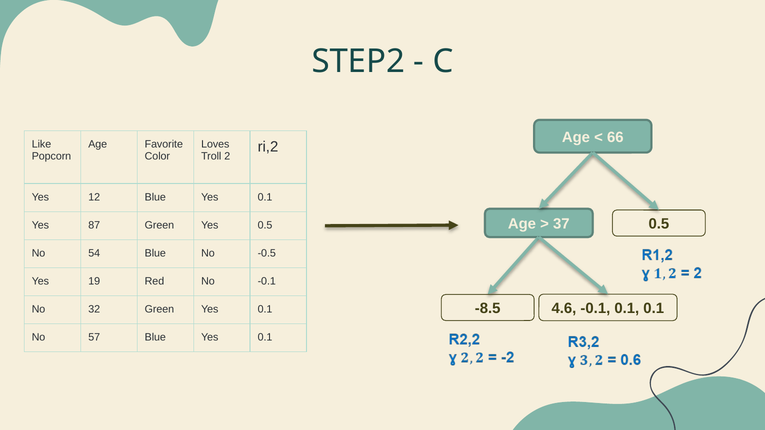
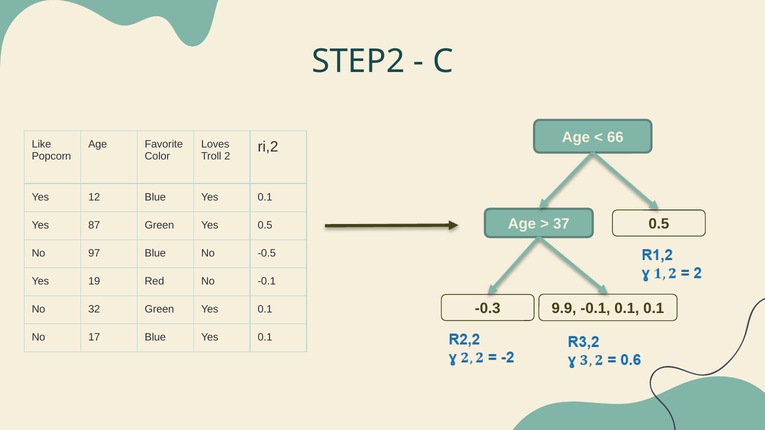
54: 54 -> 97
4.6: 4.6 -> 9.9
-8.5: -8.5 -> -0.3
57: 57 -> 17
